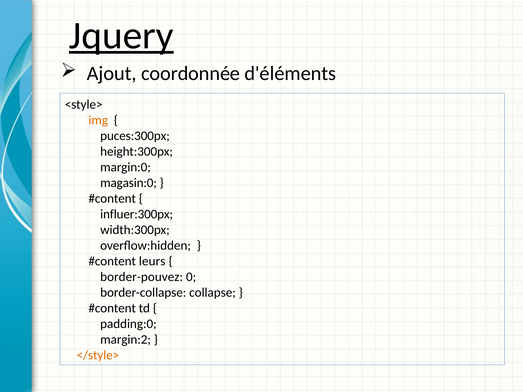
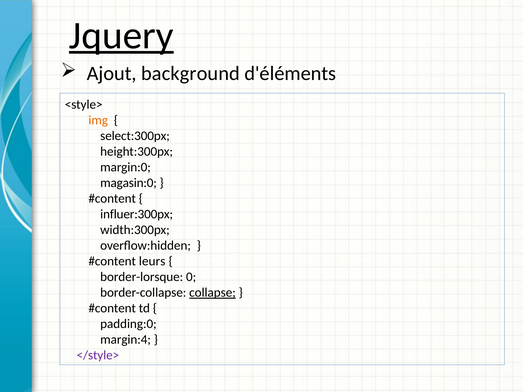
coordonnée: coordonnée -> background
puces:300px: puces:300px -> select:300px
border-pouvez: border-pouvez -> border-lorsque
collapse underline: none -> present
margin:2: margin:2 -> margin:4
</style> colour: orange -> purple
